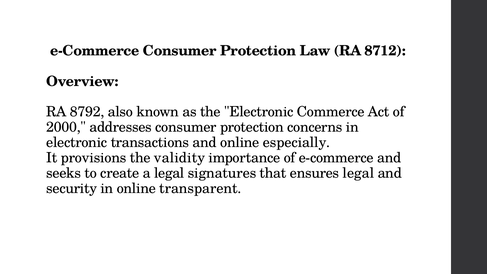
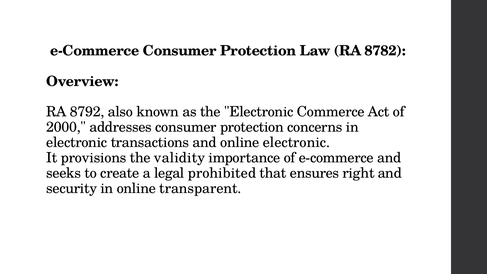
8712: 8712 -> 8782
online especially: especially -> electronic
signatures: signatures -> prohibited
ensures legal: legal -> right
